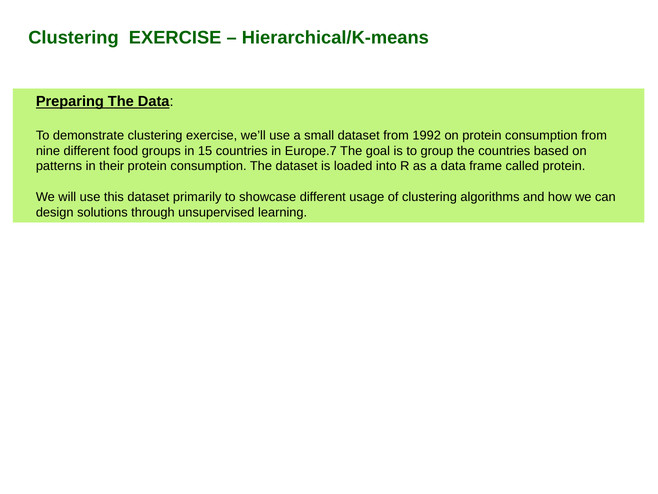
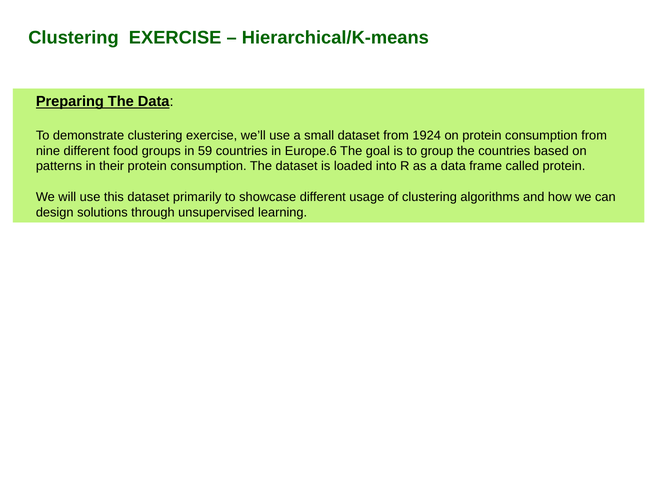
1992: 1992 -> 1924
15: 15 -> 59
Europe.7: Europe.7 -> Europe.6
